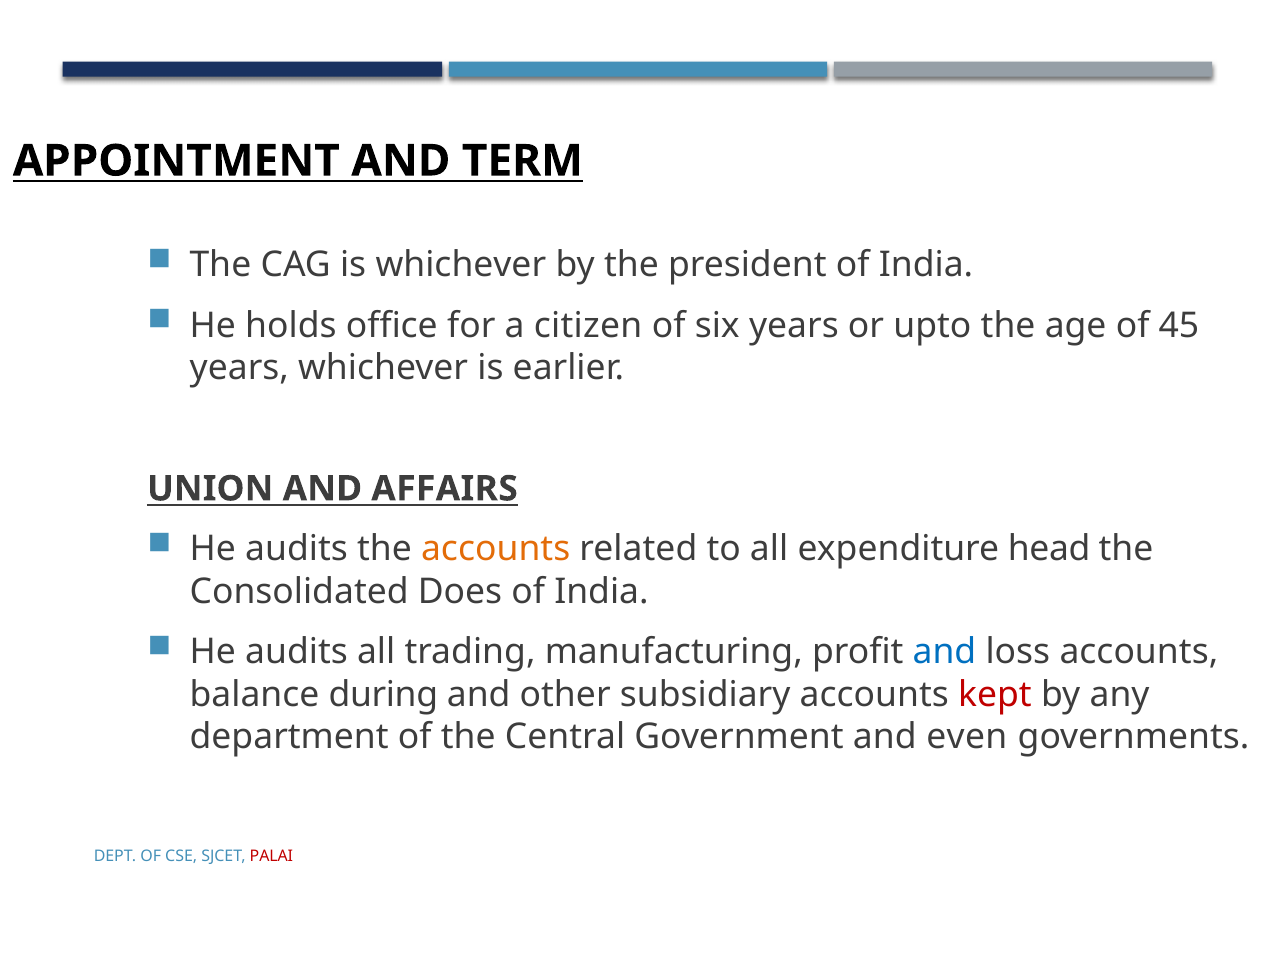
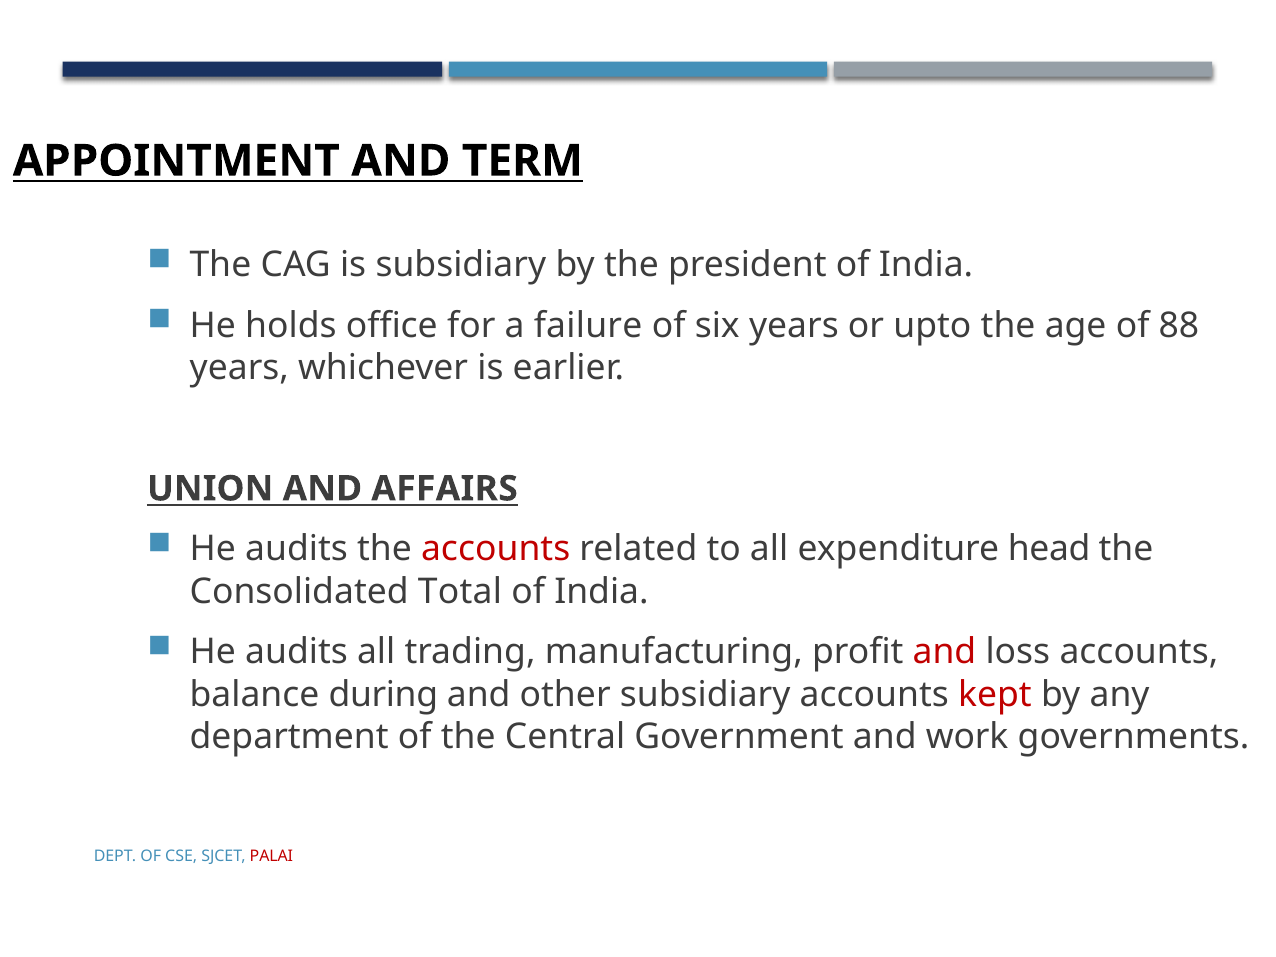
is whichever: whichever -> subsidiary
citizen: citizen -> failure
45: 45 -> 88
accounts at (496, 549) colour: orange -> red
Does: Does -> Total
and at (944, 652) colour: blue -> red
even: even -> work
